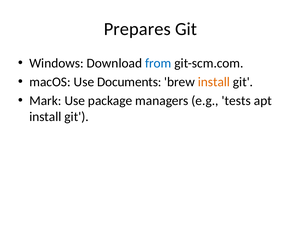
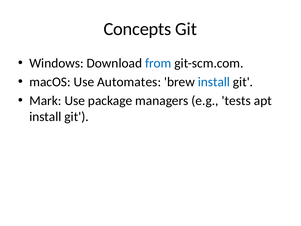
Prepares: Prepares -> Concepts
Documents: Documents -> Automates
install at (214, 82) colour: orange -> blue
